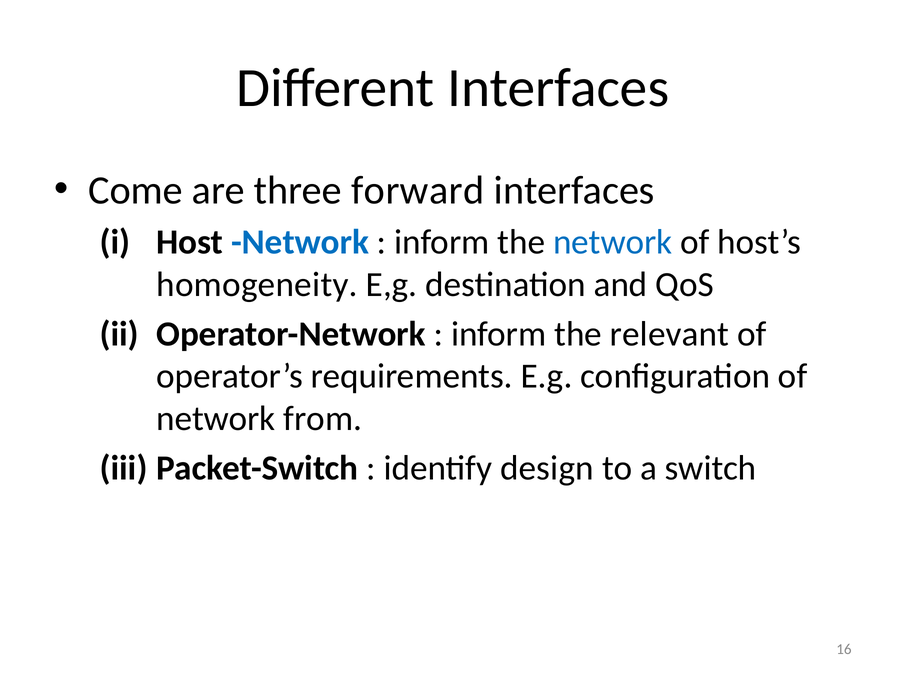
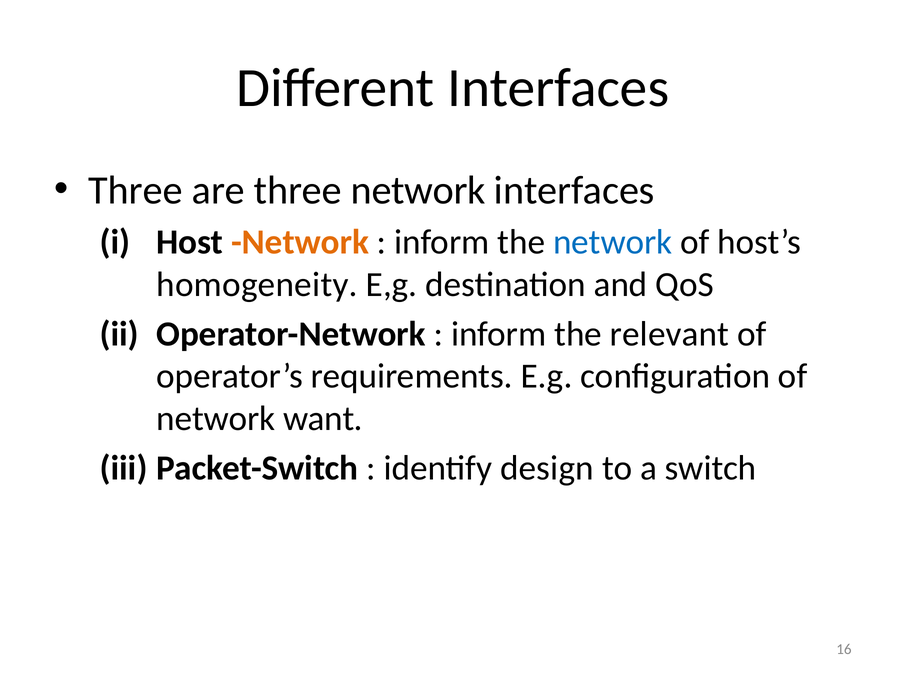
Come at (136, 190): Come -> Three
three forward: forward -> network
Network at (300, 242) colour: blue -> orange
from: from -> want
